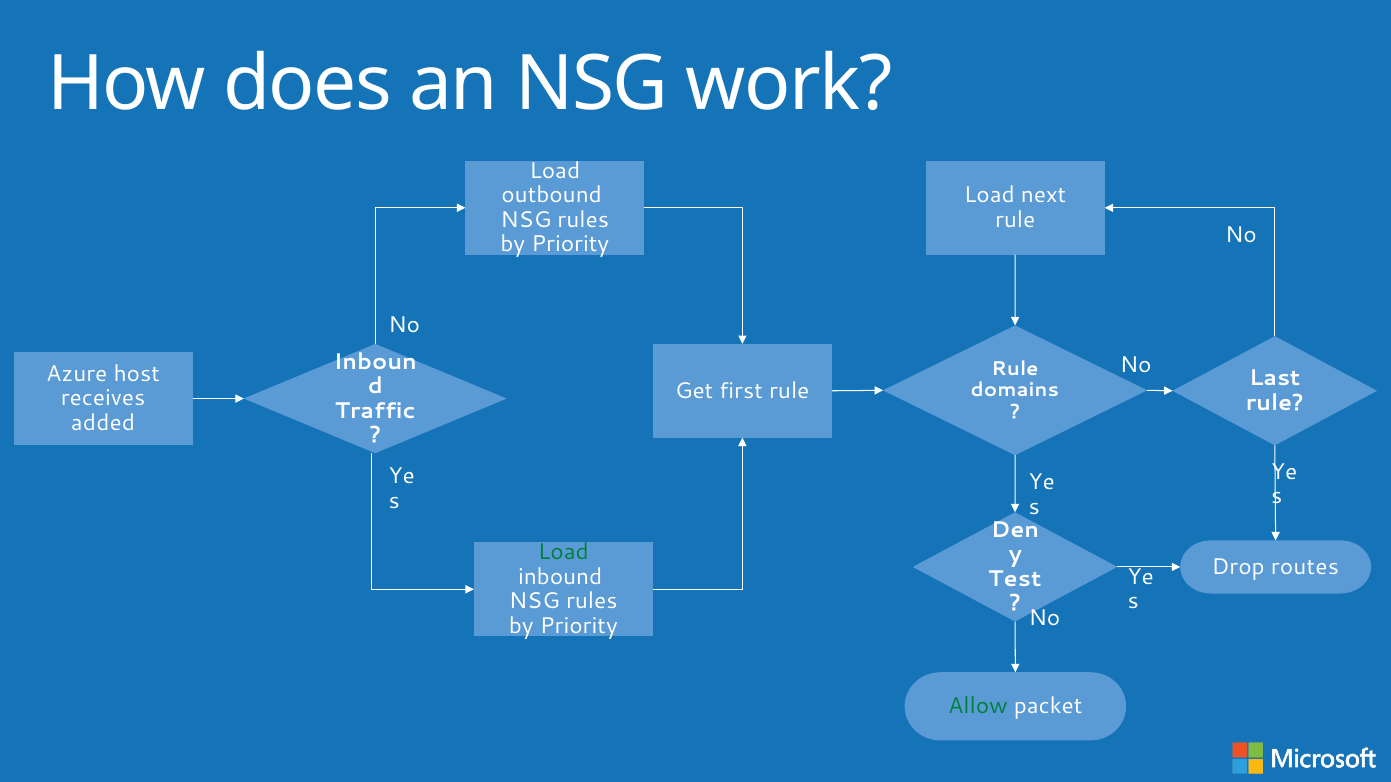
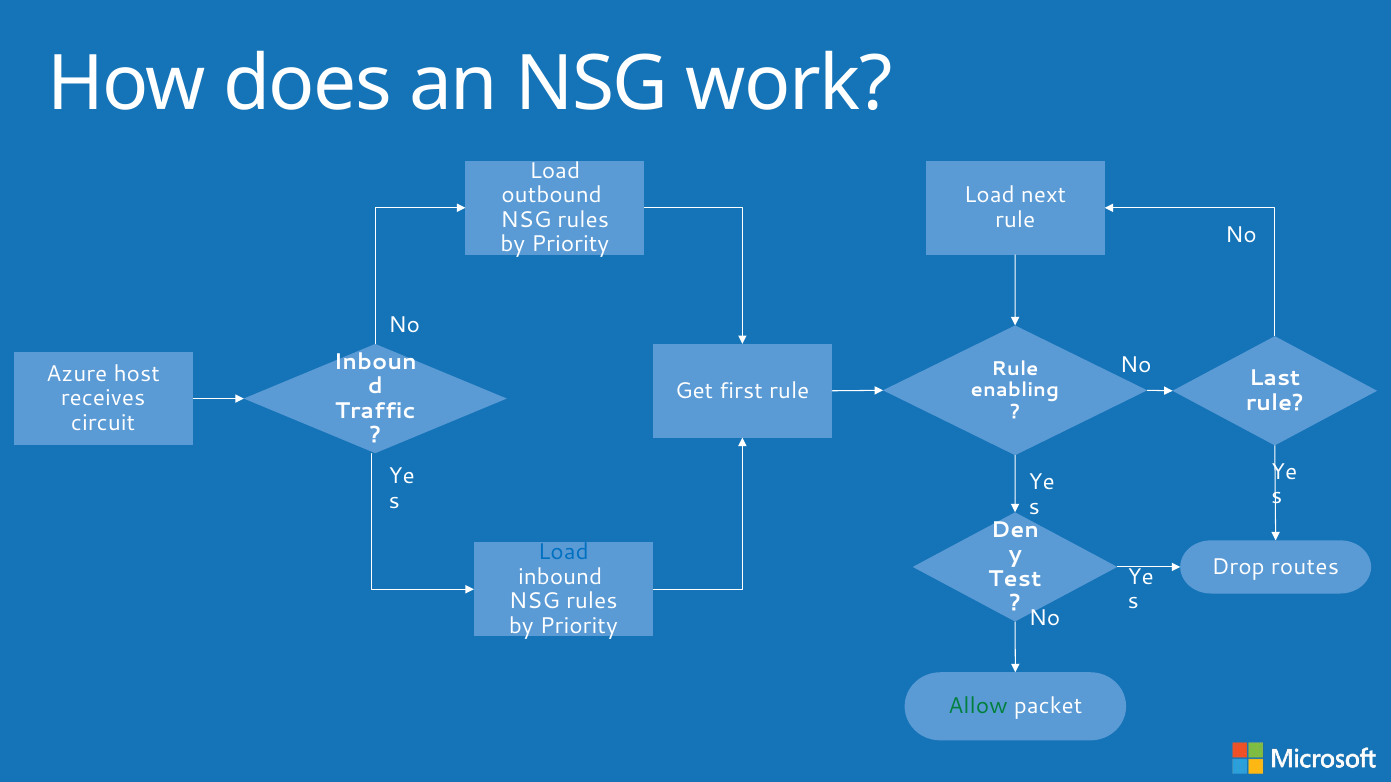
domains: domains -> enabling
added: added -> circuit
Load at (563, 553) colour: green -> blue
